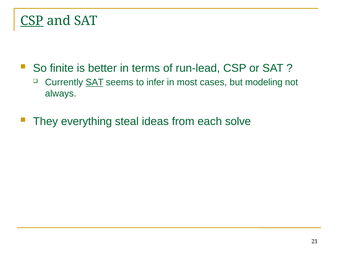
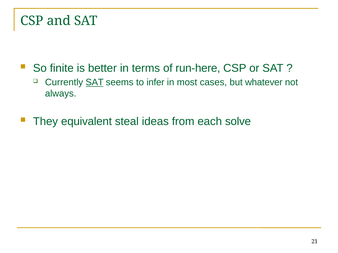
CSP at (32, 21) underline: present -> none
run-lead: run-lead -> run-here
modeling: modeling -> whatever
everything: everything -> equivalent
